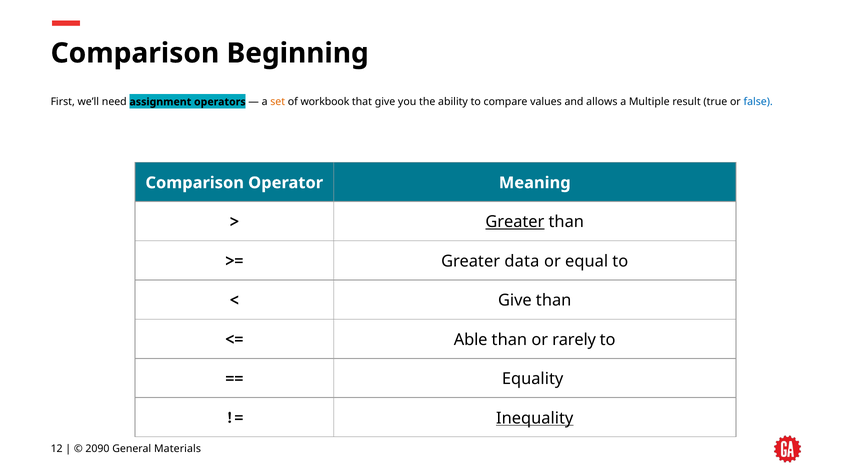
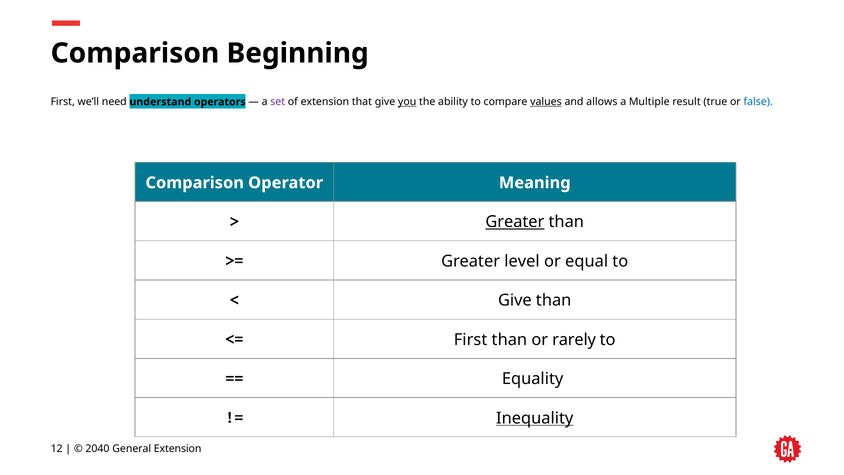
assignment: assignment -> understand
set colour: orange -> purple
of workbook: workbook -> extension
you underline: none -> present
values underline: none -> present
data: data -> level
Able at (471, 340): Able -> First
2090: 2090 -> 2040
General Materials: Materials -> Extension
